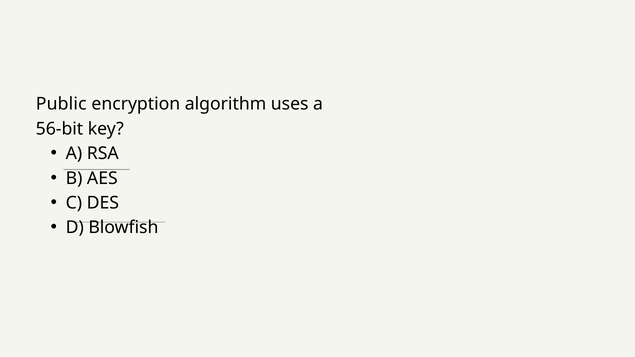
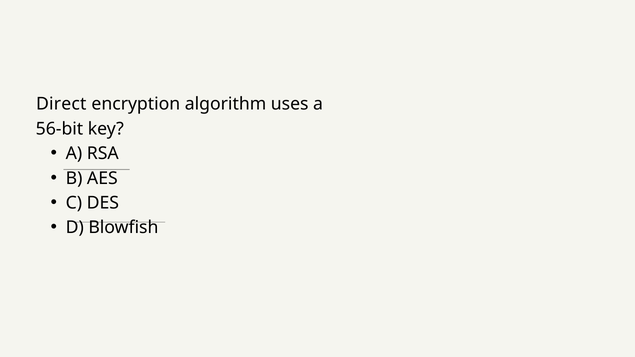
Public: Public -> Direct
